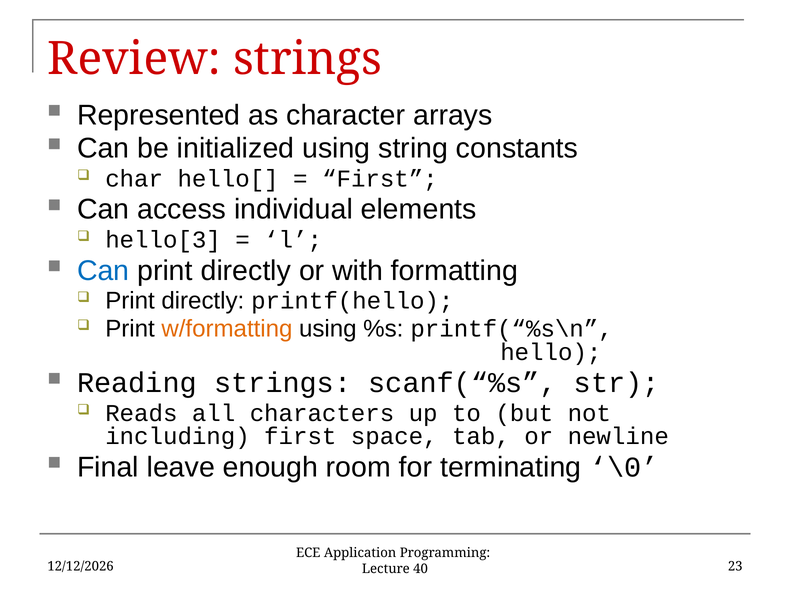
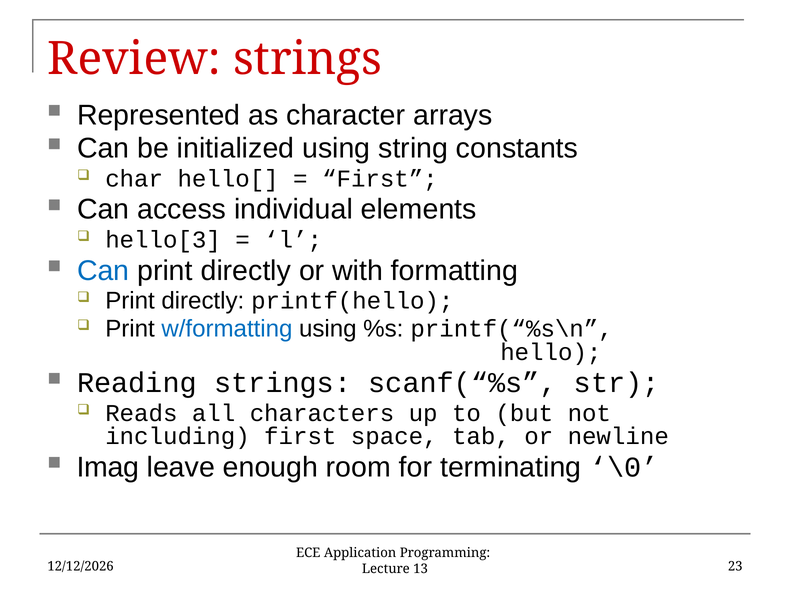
w/formatting colour: orange -> blue
Final: Final -> Imag
40: 40 -> 13
